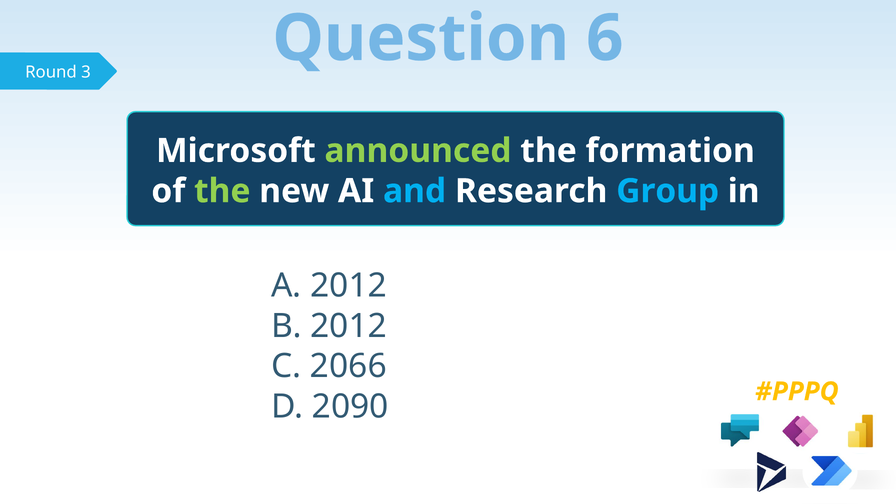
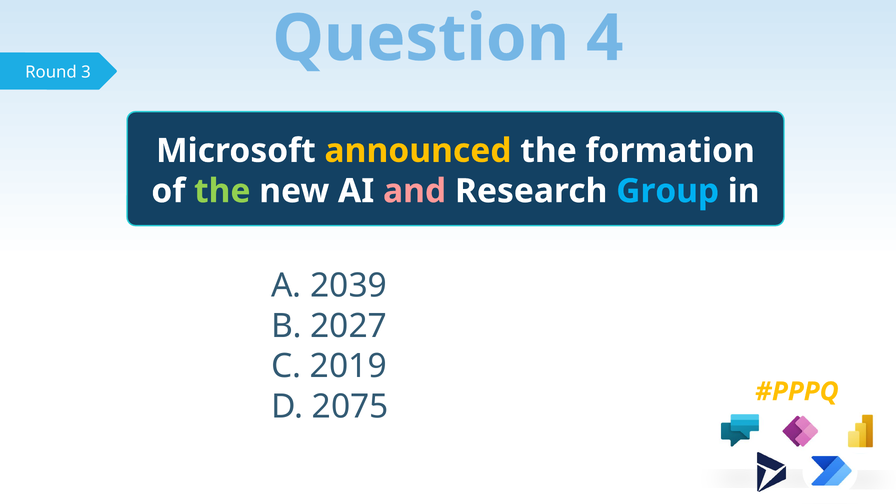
6: 6 -> 4
announced colour: light green -> yellow
and colour: light blue -> pink
2012 at (349, 286): 2012 -> 2039
2012 at (349, 326): 2012 -> 2027
2066: 2066 -> 2019
2090: 2090 -> 2075
